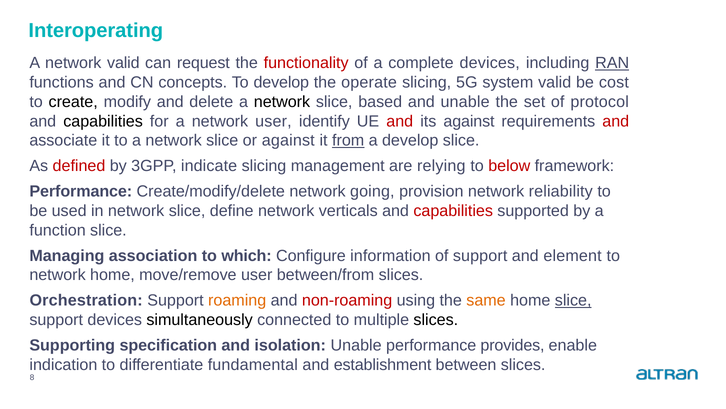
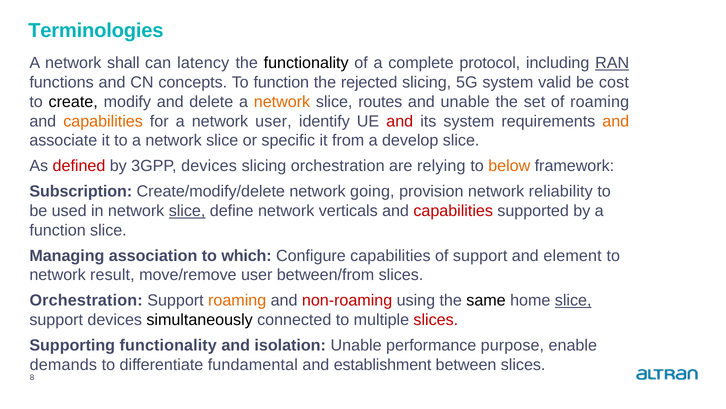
Interoperating: Interoperating -> Terminologies
network valid: valid -> shall
request: request -> latency
functionality at (306, 63) colour: red -> black
complete devices: devices -> protocol
To develop: develop -> function
operate: operate -> rejected
network at (282, 102) colour: black -> orange
based: based -> routes
of protocol: protocol -> roaming
capabilities at (103, 121) colour: black -> orange
its against: against -> system
and at (616, 121) colour: red -> orange
or against: against -> specific
from underline: present -> none
3GPP indicate: indicate -> devices
slicing management: management -> orchestration
below colour: red -> orange
Performance at (81, 191): Performance -> Subscription
slice at (187, 211) underline: none -> present
Configure information: information -> capabilities
network home: home -> result
same colour: orange -> black
slices at (436, 319) colour: black -> red
Supporting specification: specification -> functionality
provides: provides -> purpose
indication: indication -> demands
